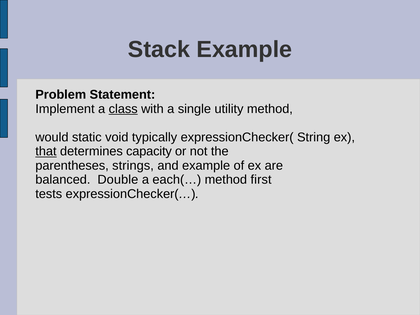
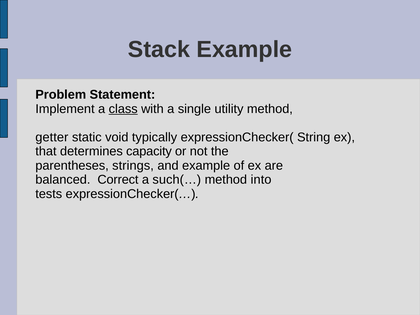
would: would -> getter
that underline: present -> none
Double: Double -> Correct
each(…: each(… -> such(…
first: first -> into
